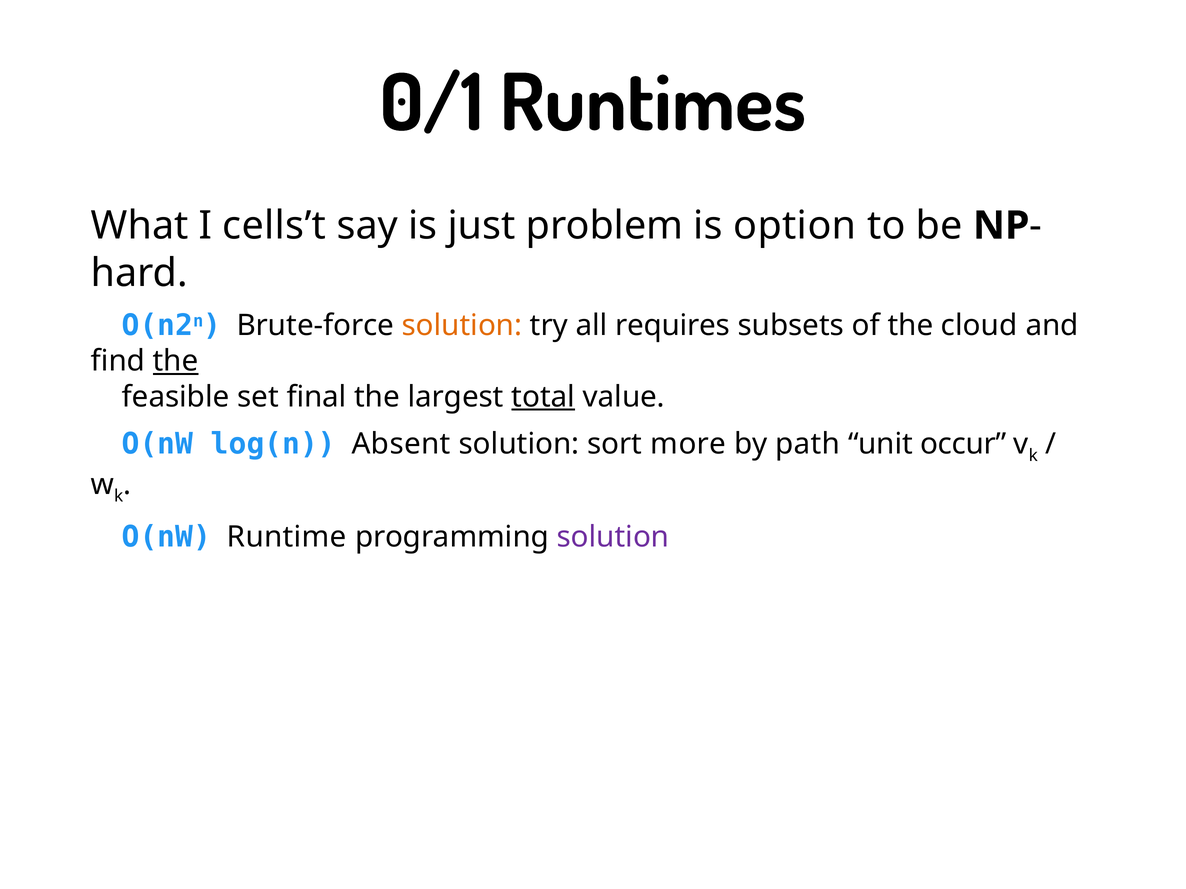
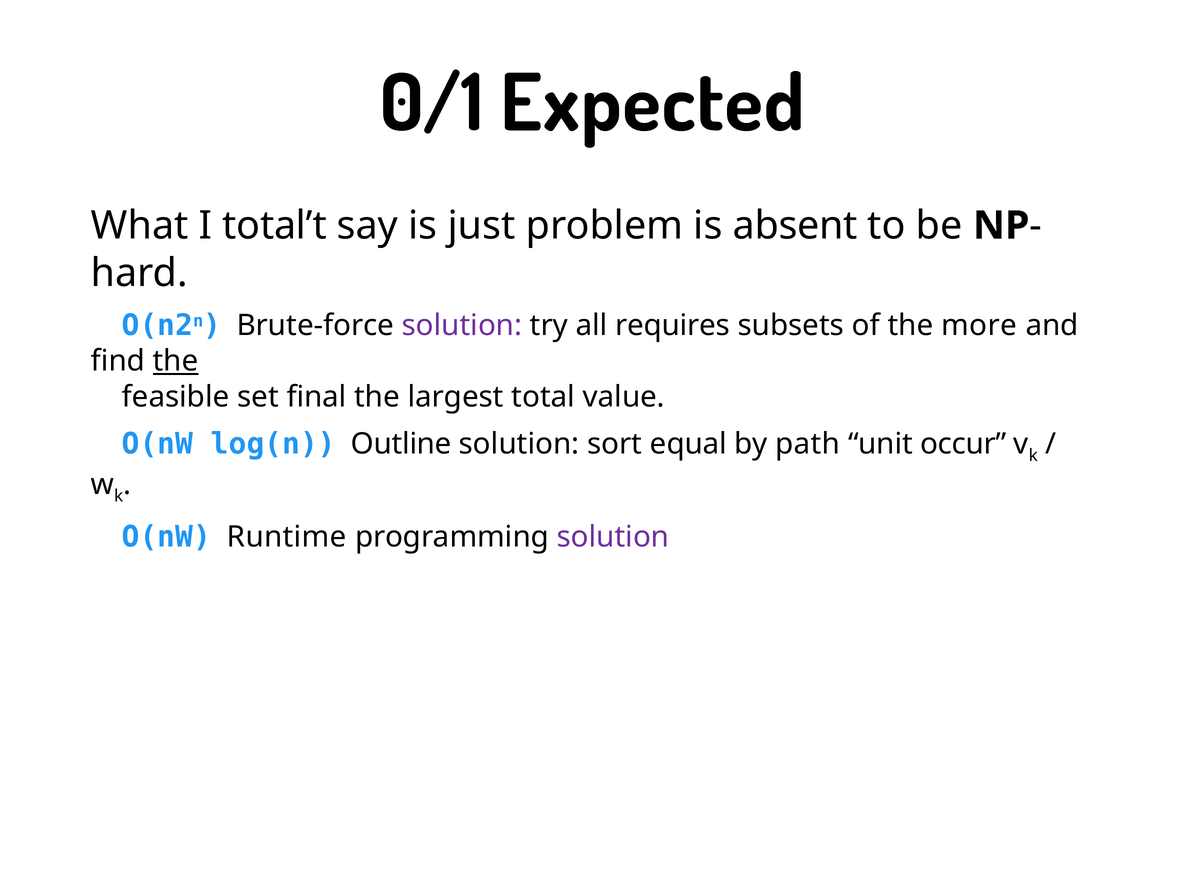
Runtimes: Runtimes -> Expected
cells’t: cells’t -> total’t
option: option -> absent
solution at (462, 326) colour: orange -> purple
cloud: cloud -> more
total underline: present -> none
Absent: Absent -> Outline
more: more -> equal
